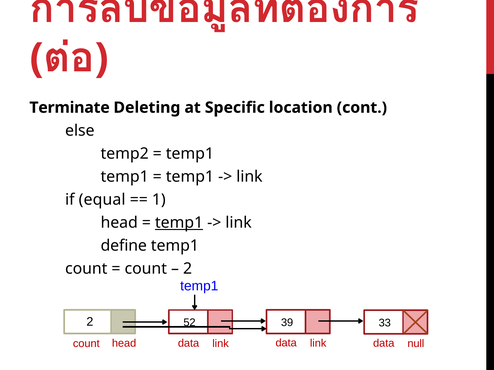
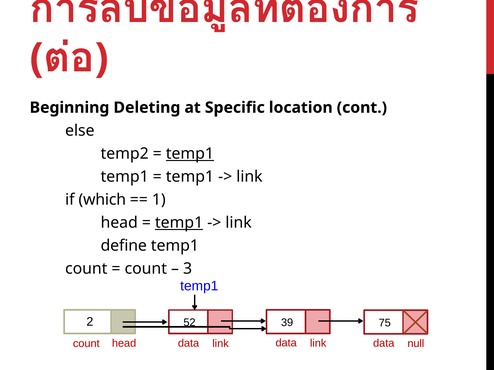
Terminate: Terminate -> Beginning
temp1 at (190, 154) underline: none -> present
equal: equal -> which
2 at (188, 269): 2 -> 3
33: 33 -> 75
